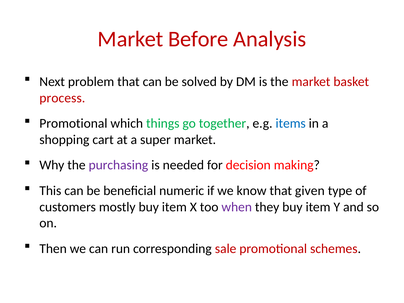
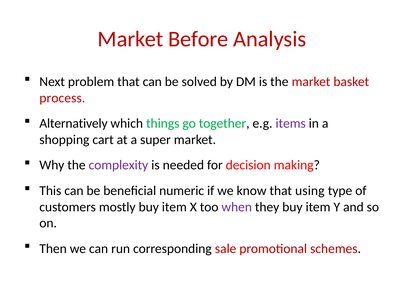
Promotional at (73, 123): Promotional -> Alternatively
items colour: blue -> purple
purchasing: purchasing -> complexity
given: given -> using
